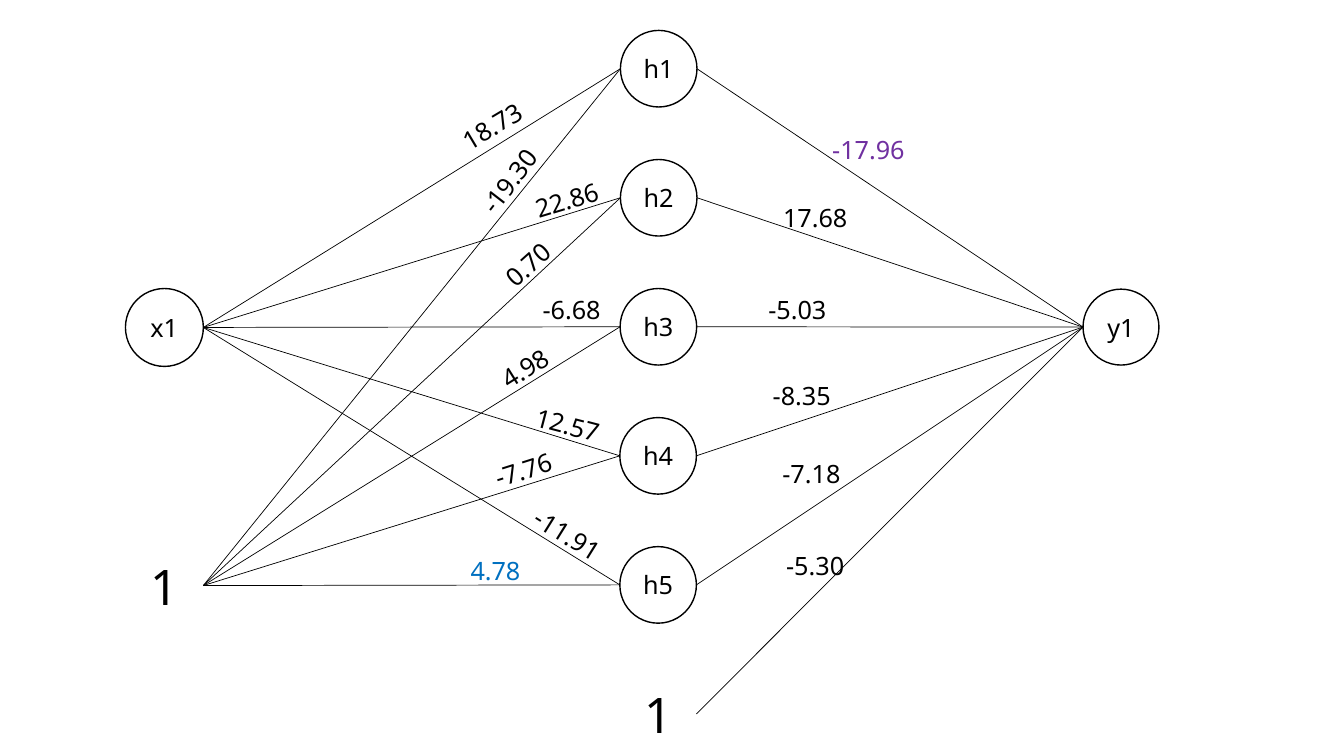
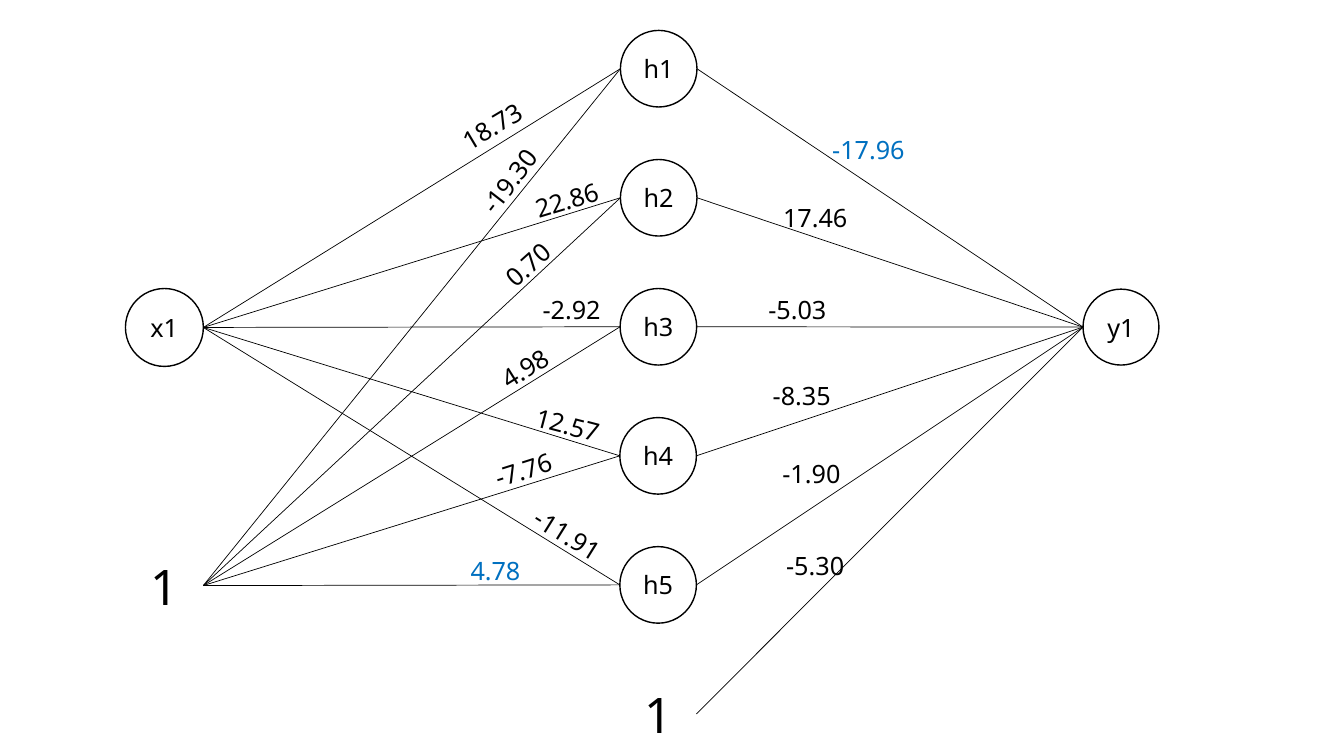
-17.96 colour: purple -> blue
17.68: 17.68 -> 17.46
-6.68: -6.68 -> -2.92
-7.18: -7.18 -> -1.90
